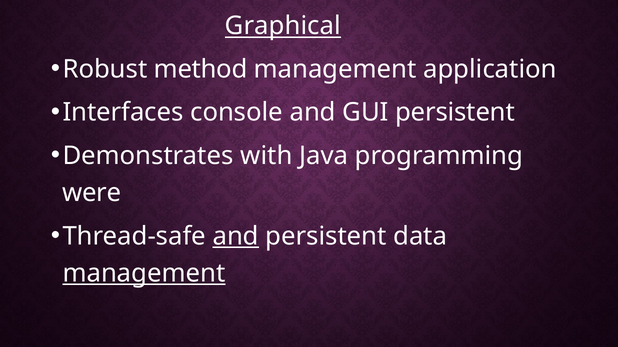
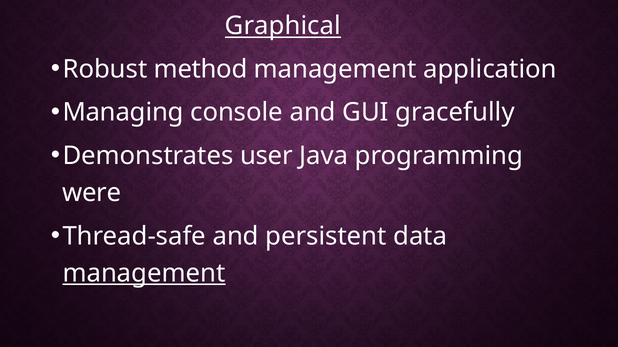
Interfaces: Interfaces -> Managing
GUI persistent: persistent -> gracefully
with: with -> user
and at (236, 237) underline: present -> none
